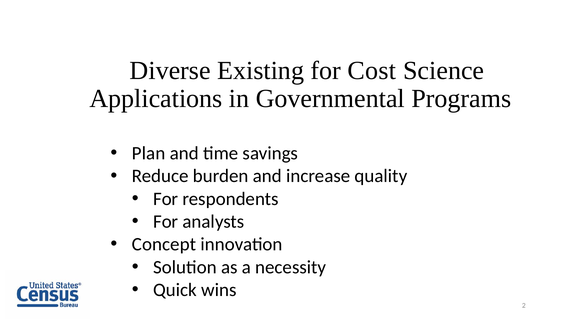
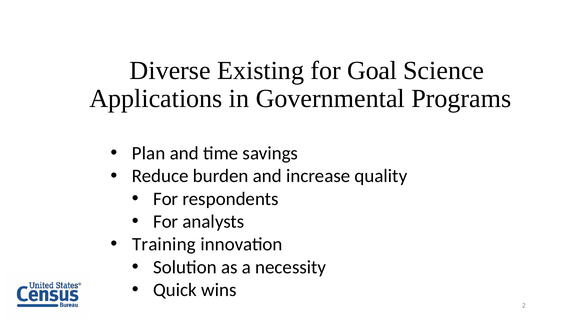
Cost: Cost -> Goal
Concept: Concept -> Training
